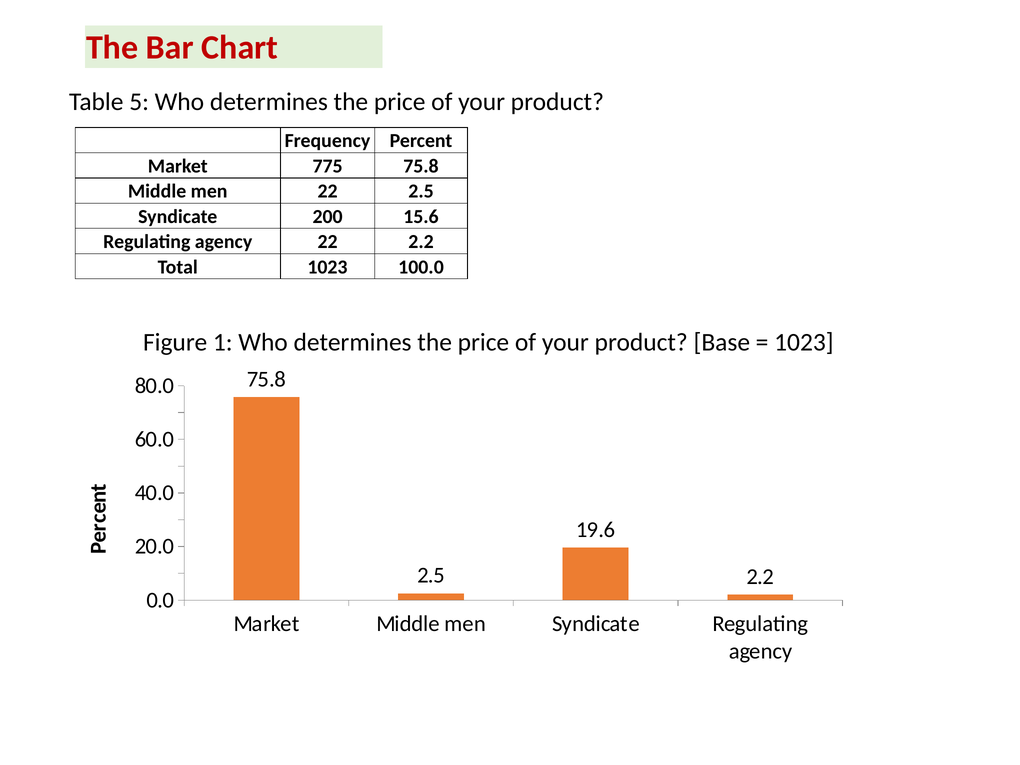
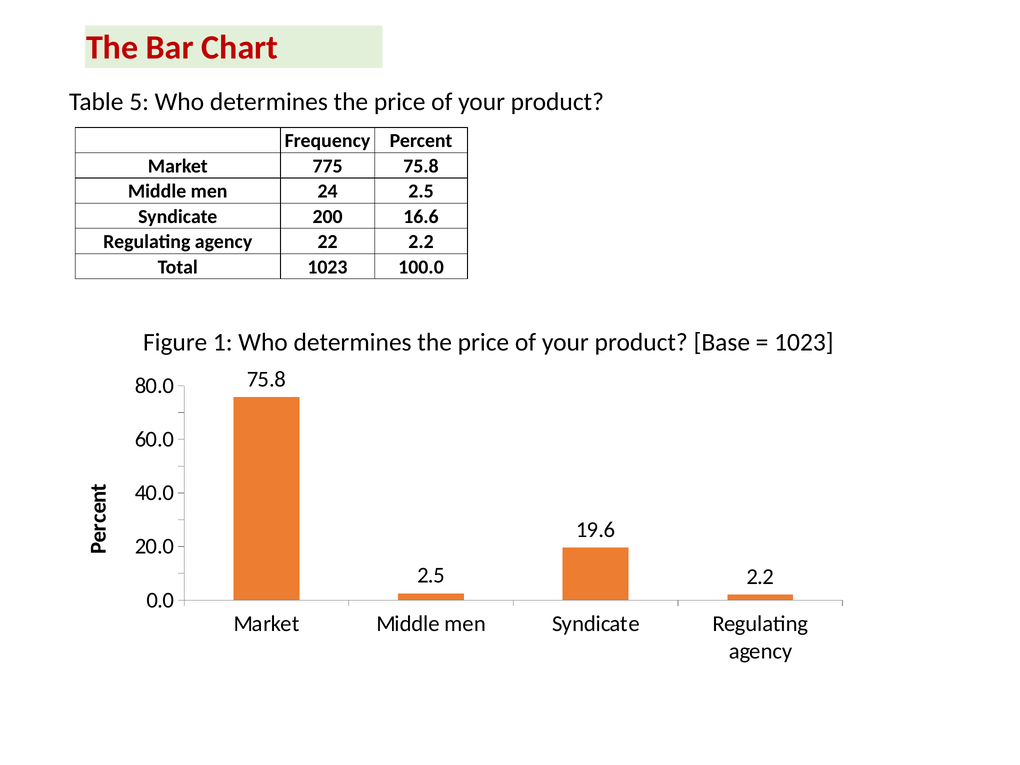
men 22: 22 -> 24
15.6: 15.6 -> 16.6
